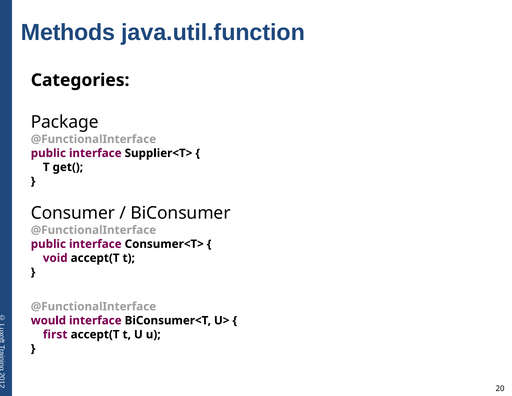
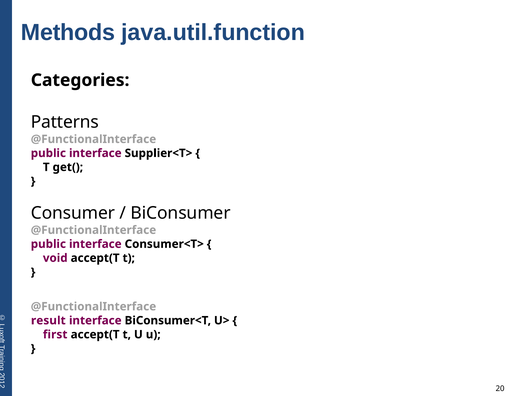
Package: Package -> Patterns
would: would -> result
